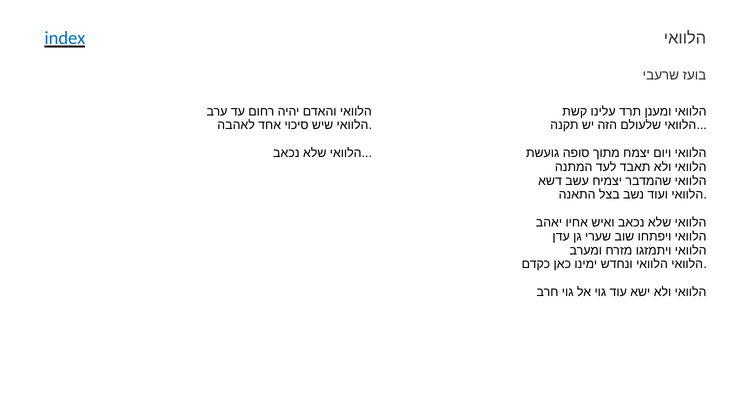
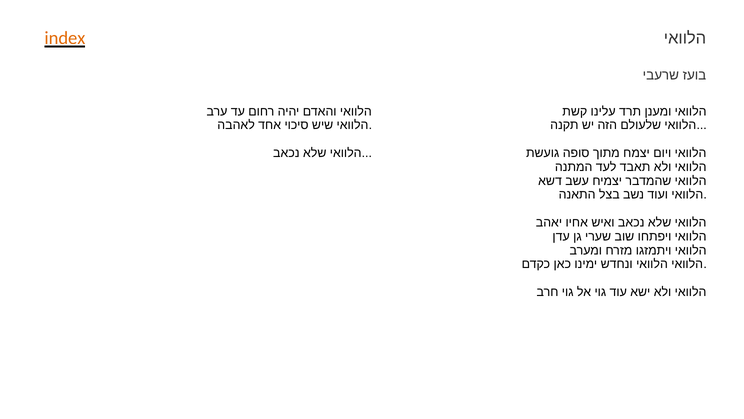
index colour: blue -> orange
